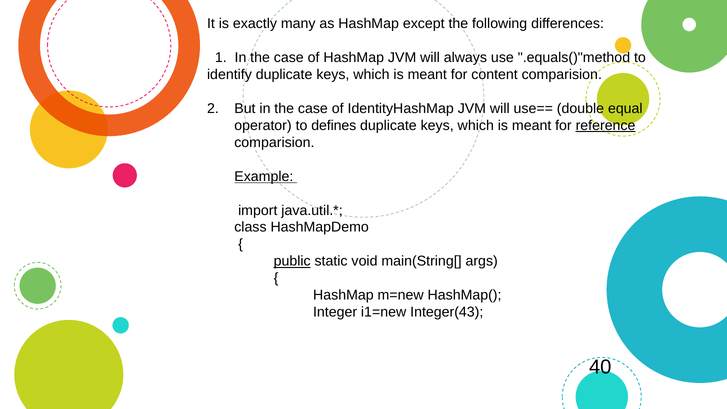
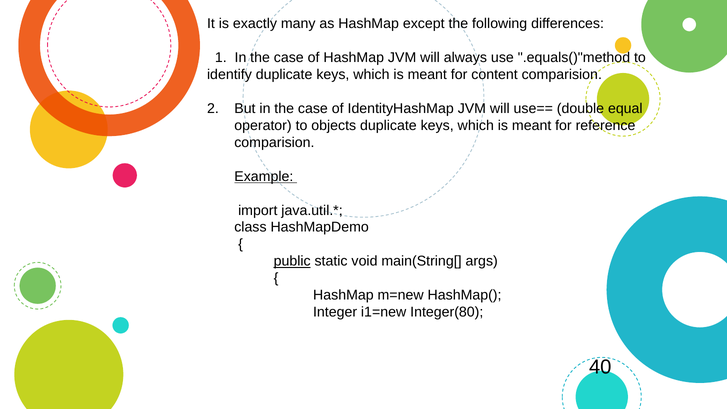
defines: defines -> objects
reference underline: present -> none
Integer(43: Integer(43 -> Integer(80
